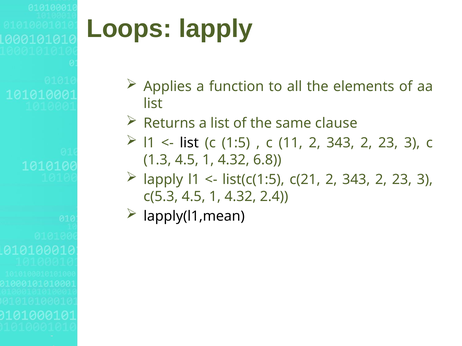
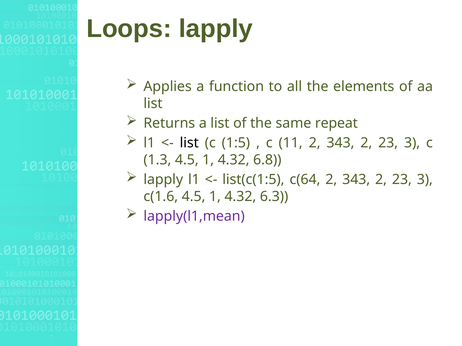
clause: clause -> repeat
c(21: c(21 -> c(64
c(5.3: c(5.3 -> c(1.6
2.4: 2.4 -> 6.3
lapply(l1,mean colour: black -> purple
